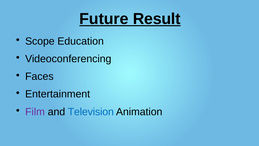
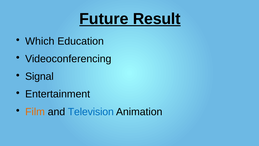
Scope: Scope -> Which
Faces: Faces -> Signal
Film colour: purple -> orange
